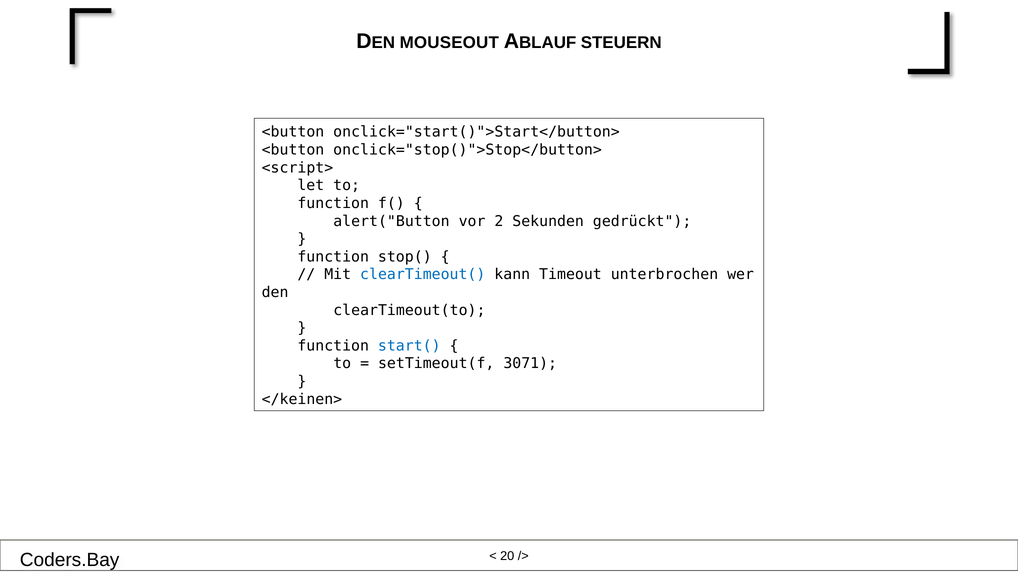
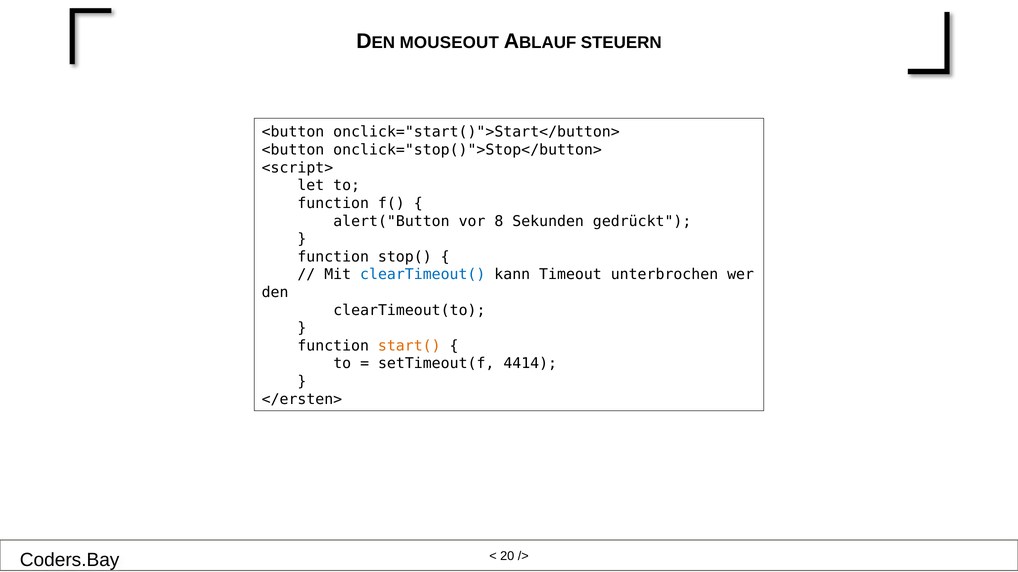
2: 2 -> 8
start( colour: blue -> orange
3071: 3071 -> 4414
</keinen>: </keinen> -> </ersten>
